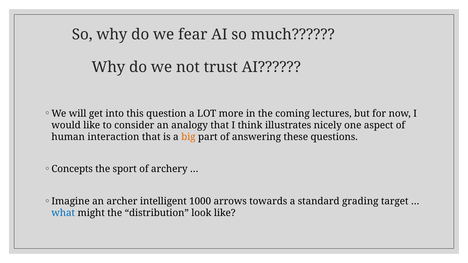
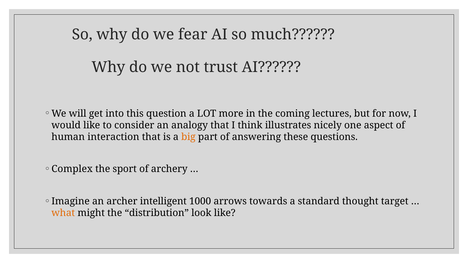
Concepts: Concepts -> Complex
grading: grading -> thought
what colour: blue -> orange
